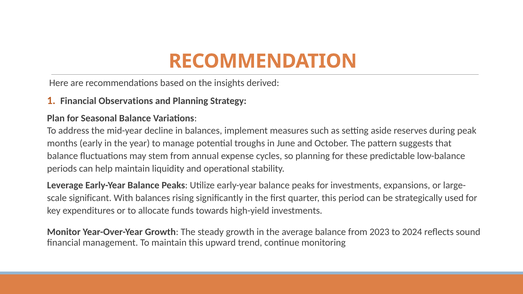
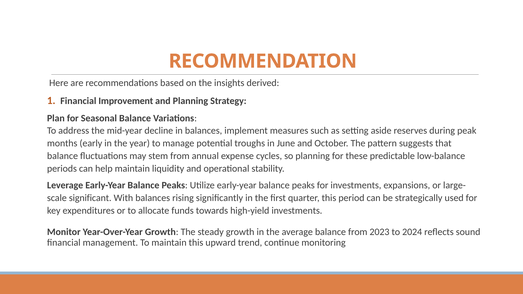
Observations: Observations -> Improvement
